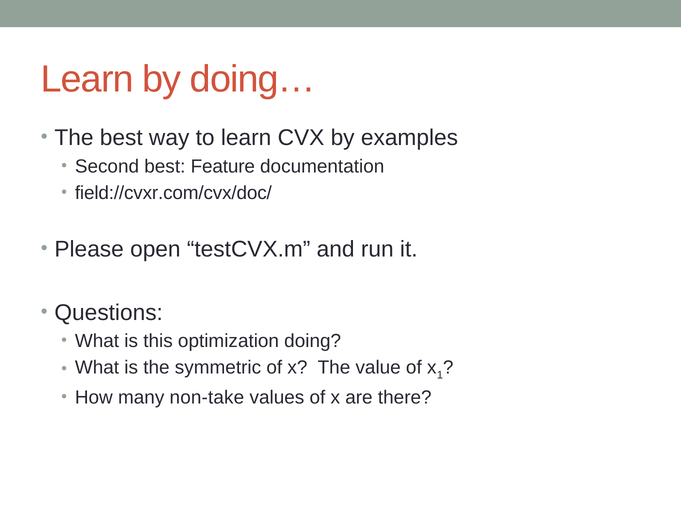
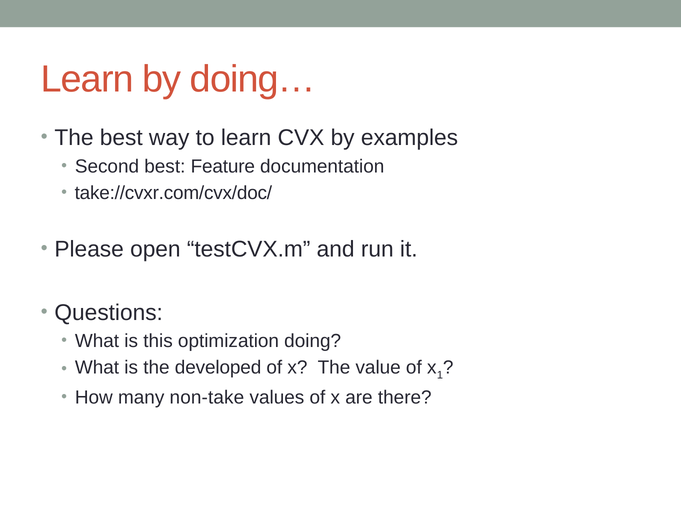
field://cvxr.com/cvx/doc/: field://cvxr.com/cvx/doc/ -> take://cvxr.com/cvx/doc/
symmetric: symmetric -> developed
